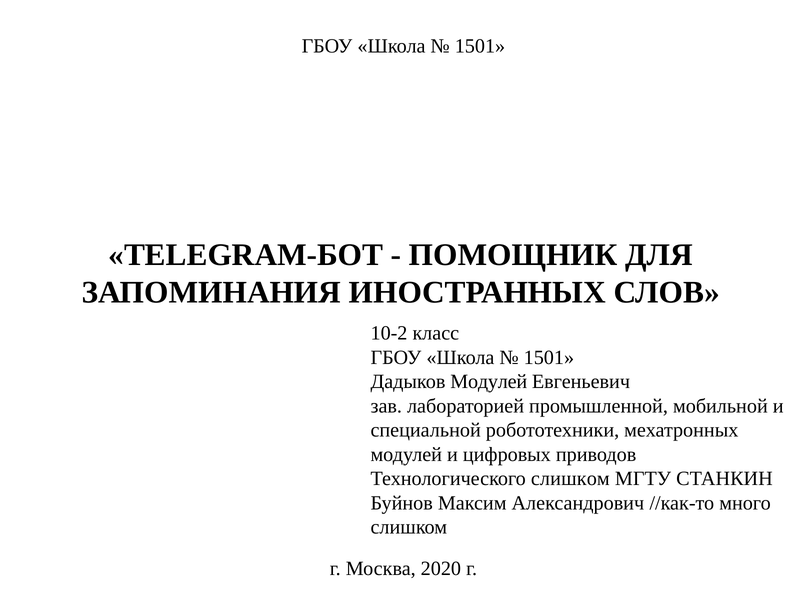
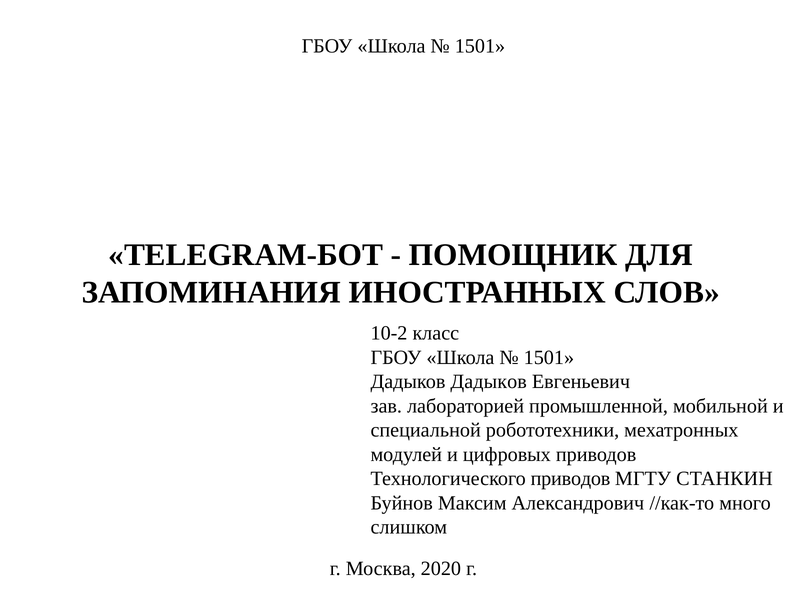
Дадыков Модулей: Модулей -> Дадыков
Технологического слишком: слишком -> приводов
